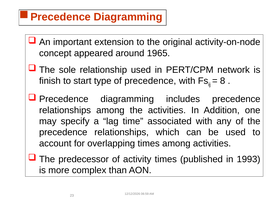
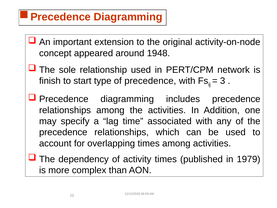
1965: 1965 -> 1948
8: 8 -> 3
predecessor: predecessor -> dependency
1993: 1993 -> 1979
